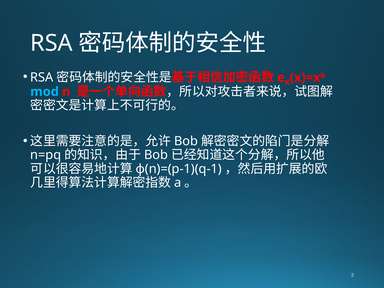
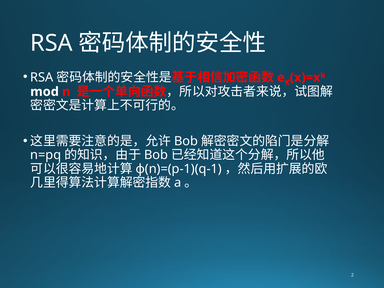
mod colour: light blue -> white
